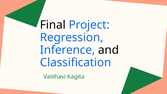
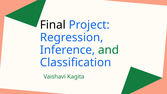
and colour: black -> green
